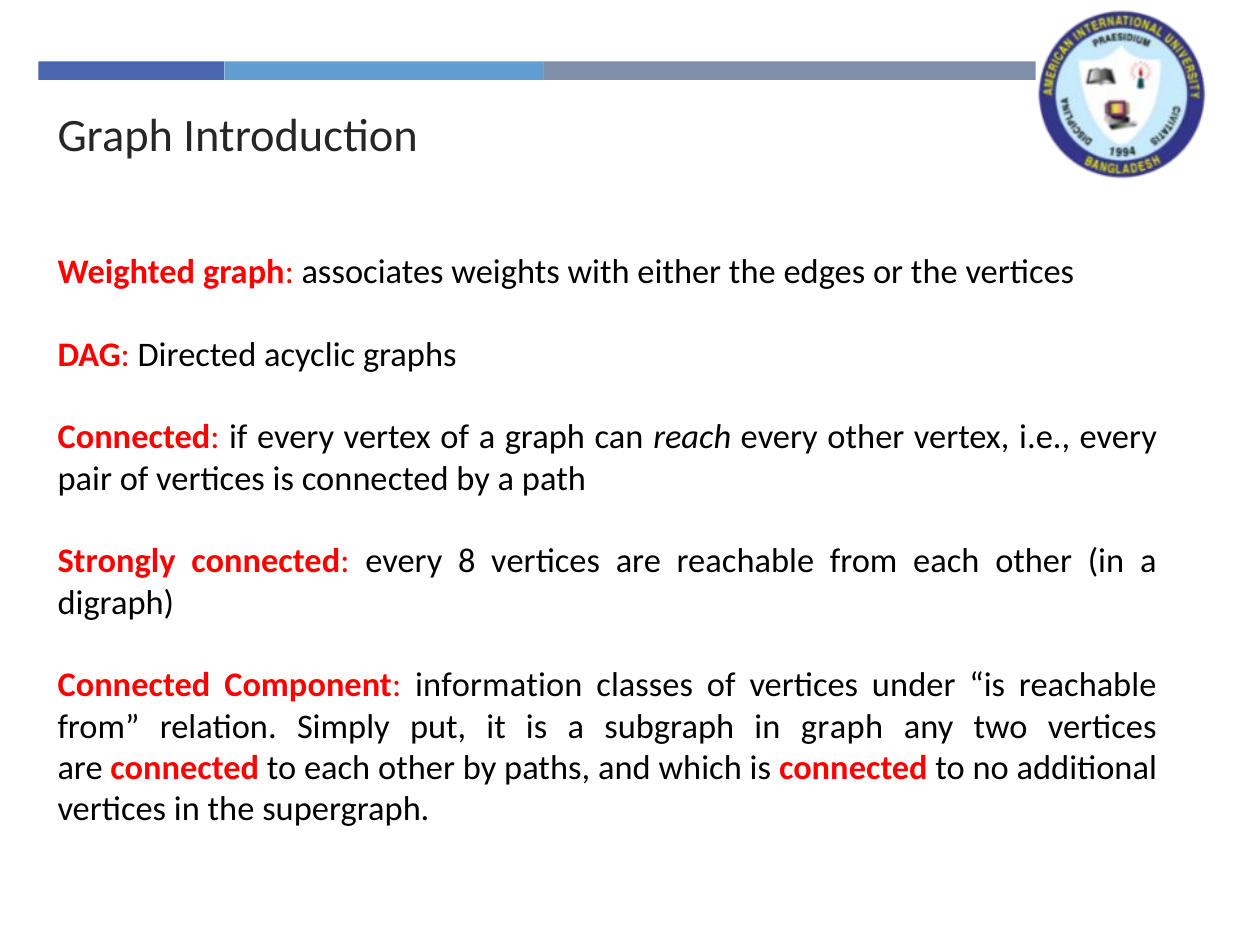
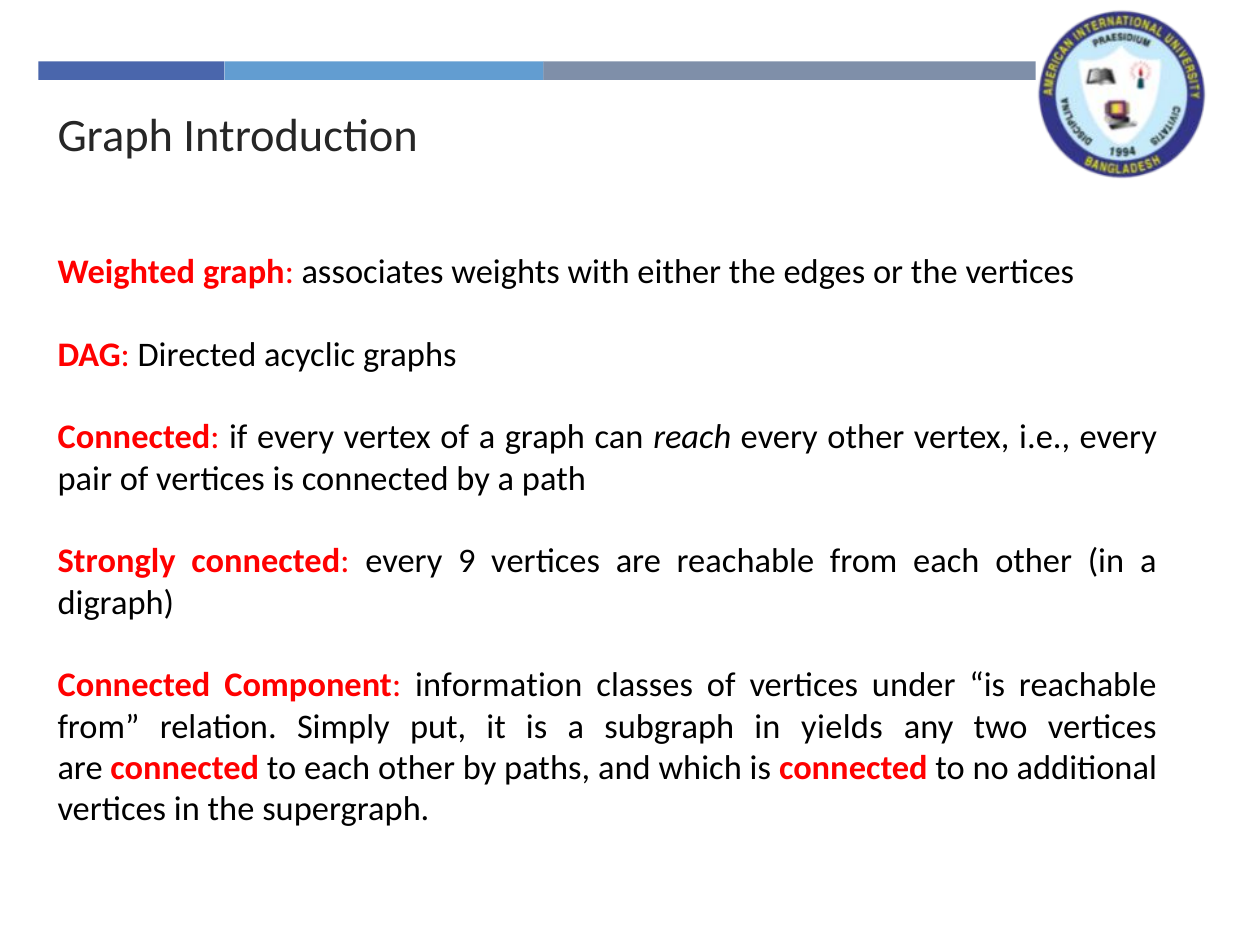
8: 8 -> 9
in graph: graph -> yields
